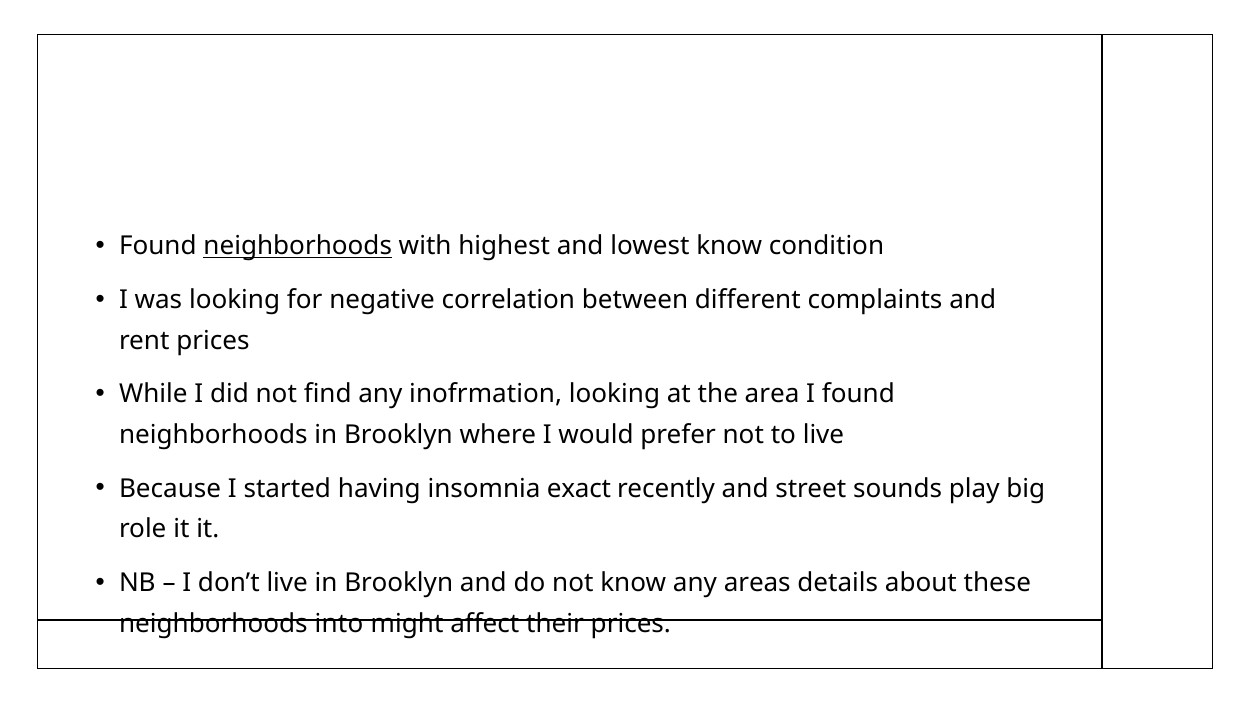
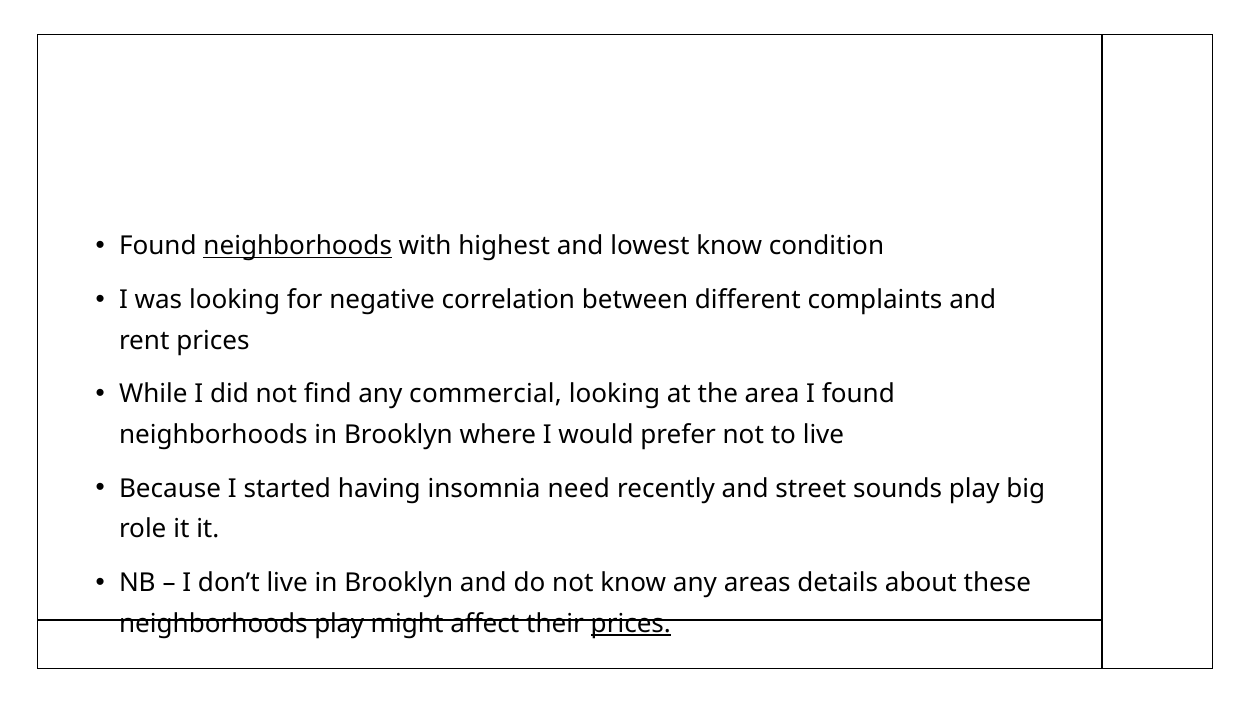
inofrmation: inofrmation -> commercial
exact: exact -> need
neighborhoods into: into -> play
prices at (631, 624) underline: none -> present
